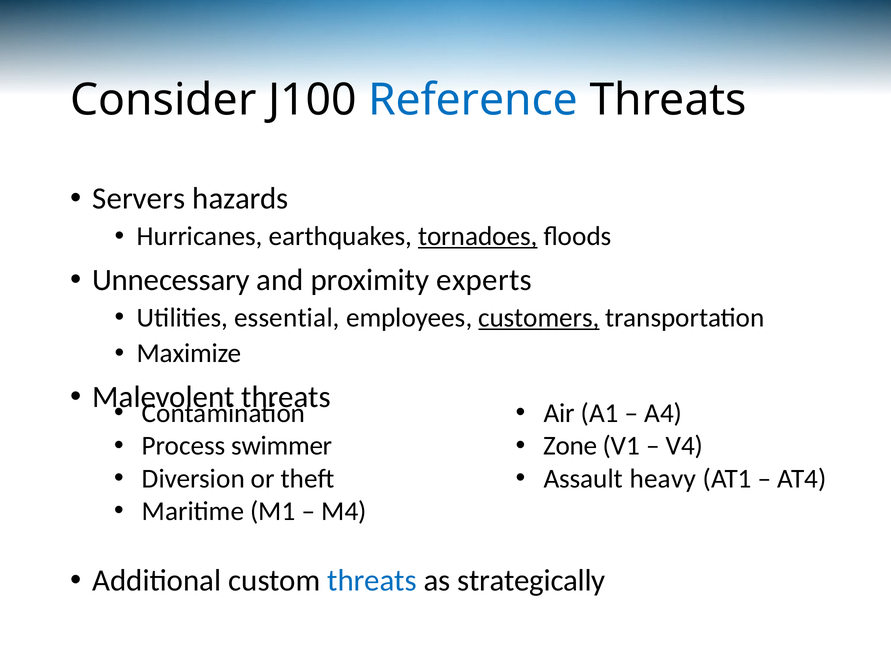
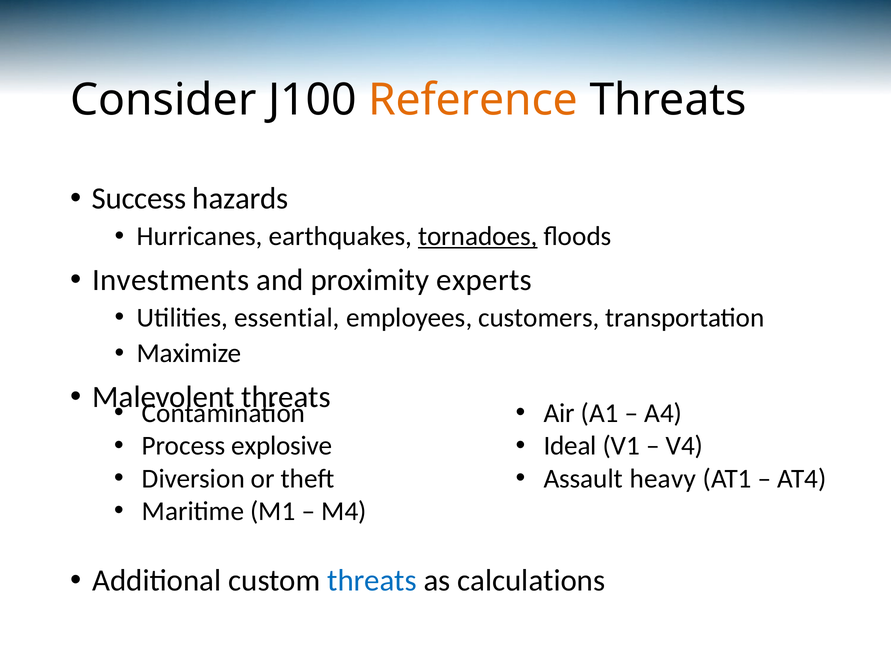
Reference colour: blue -> orange
Servers: Servers -> Success
Unnecessary: Unnecessary -> Investments
customers underline: present -> none
swimmer: swimmer -> explosive
Zone: Zone -> Ideal
strategically: strategically -> calculations
